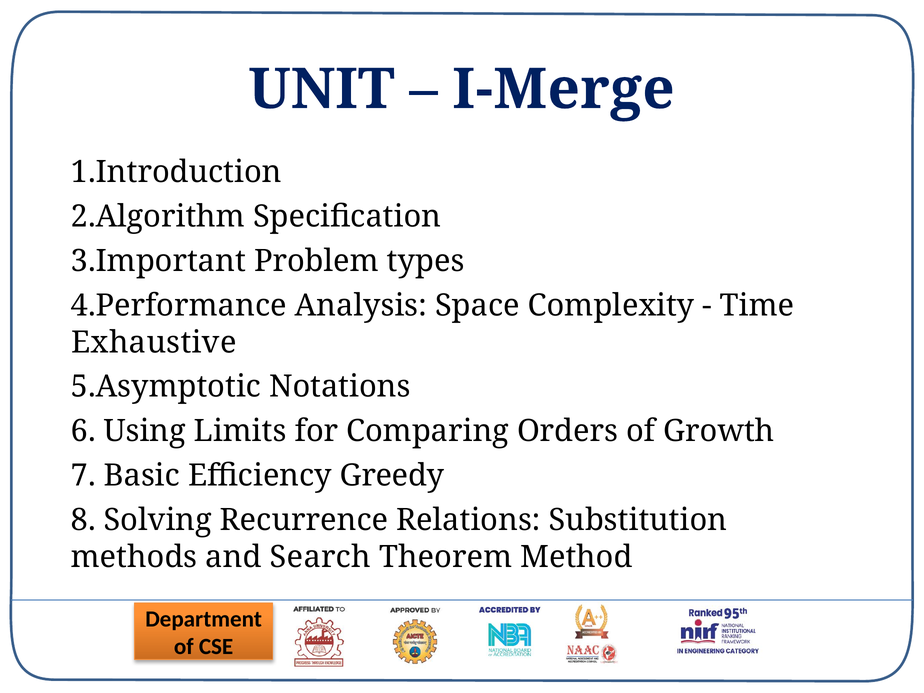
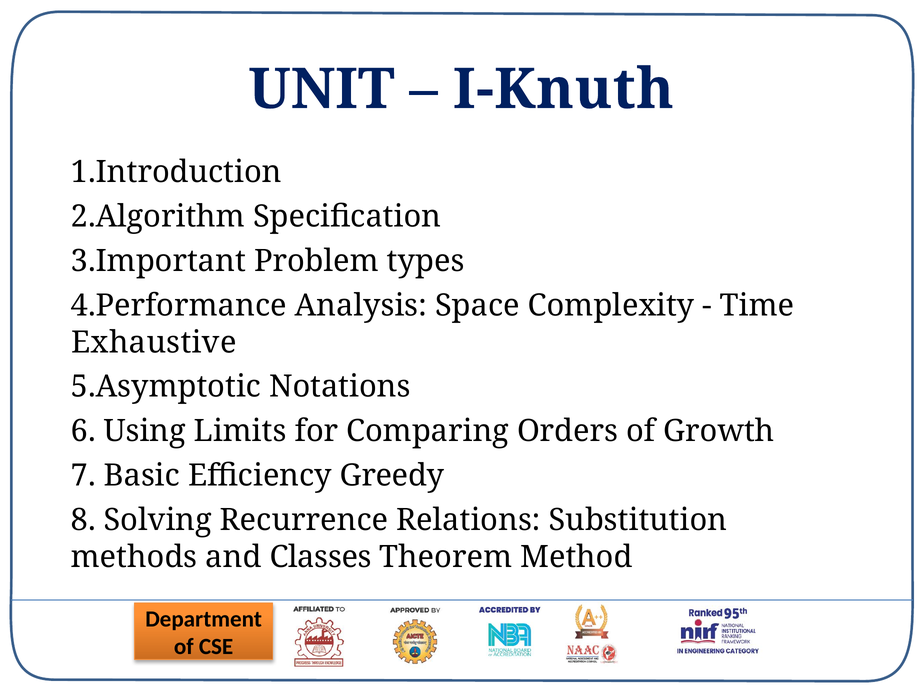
I-Merge: I-Merge -> I-Knuth
Search: Search -> Classes
